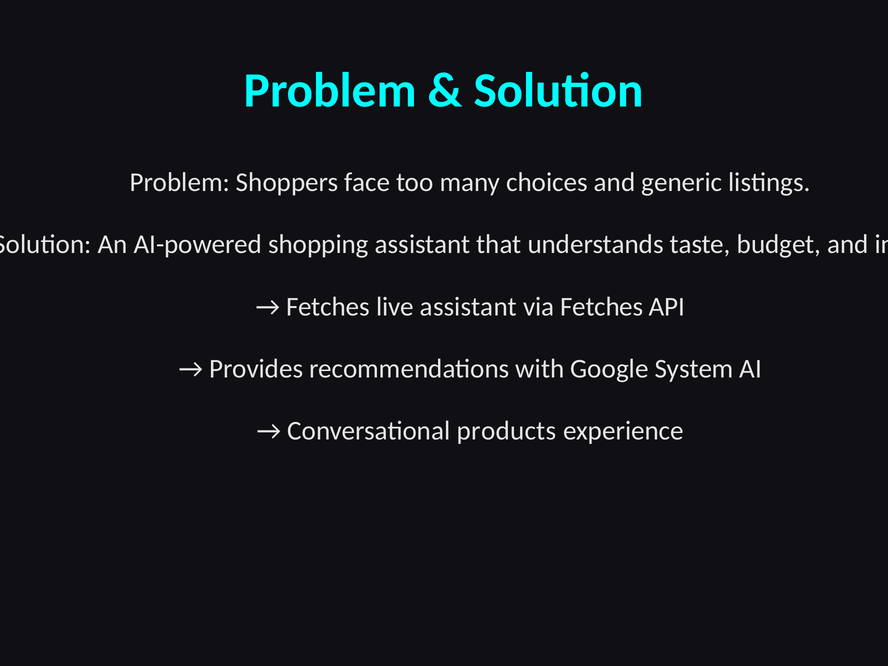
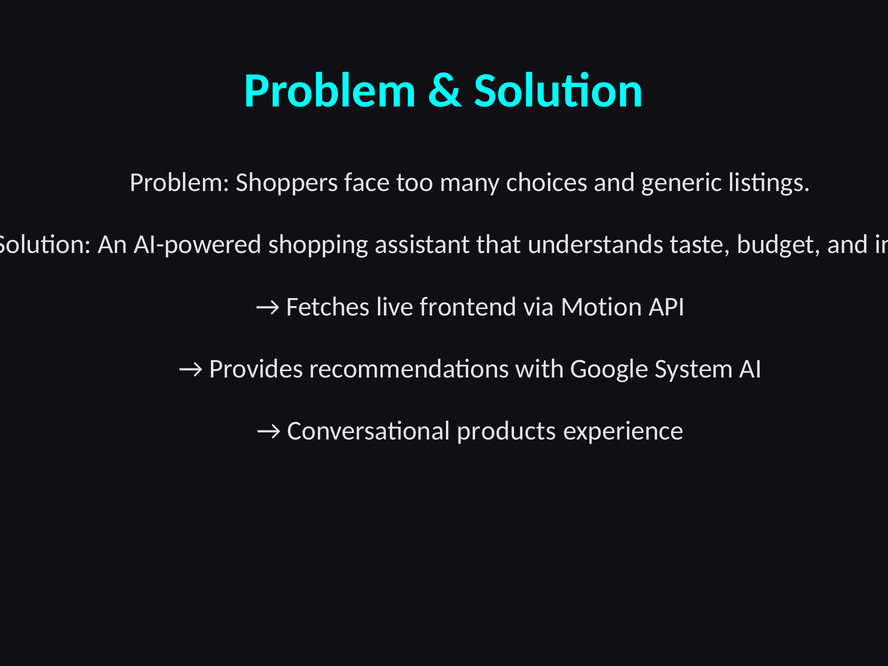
live assistant: assistant -> frontend
via Fetches: Fetches -> Motion
